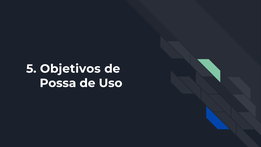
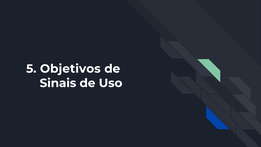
Possa: Possa -> Sinais
